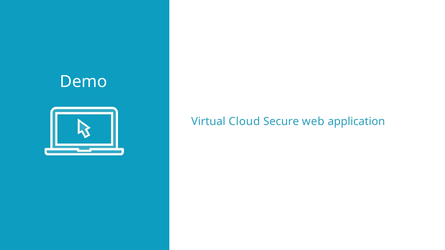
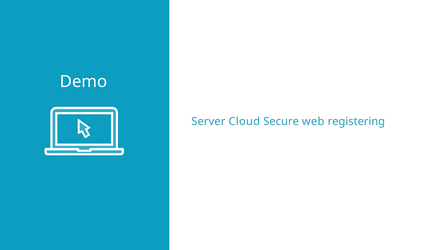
Virtual: Virtual -> Server
application: application -> registering
